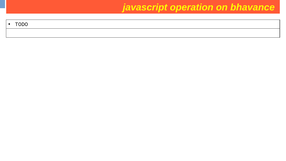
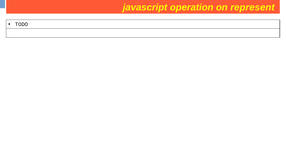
bhavance: bhavance -> represent
